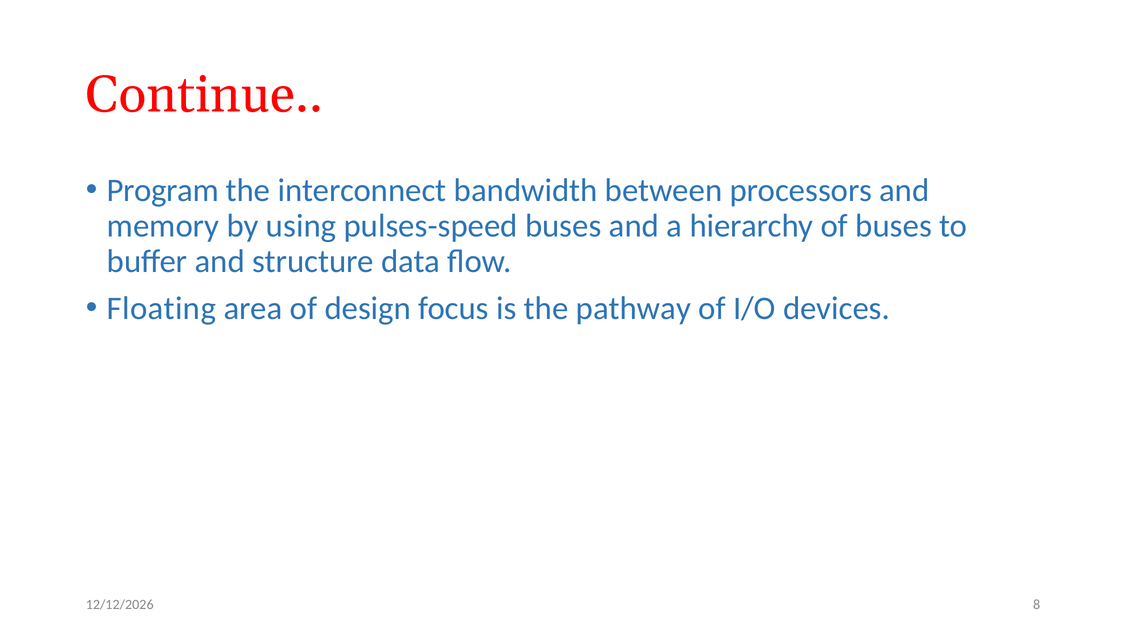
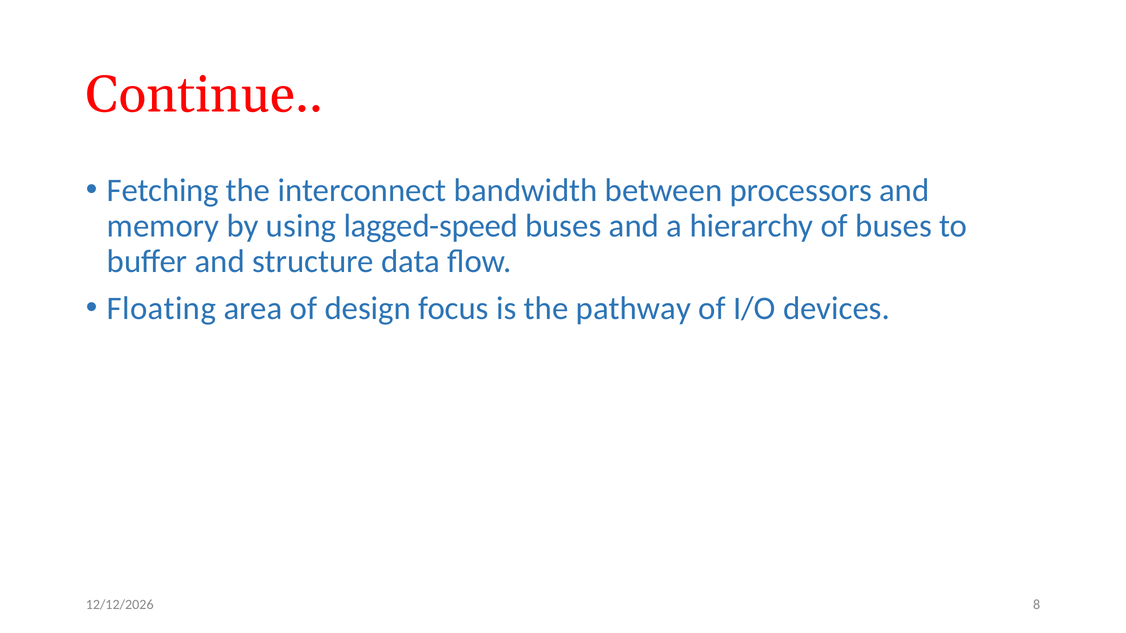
Program: Program -> Fetching
pulses-speed: pulses-speed -> lagged-speed
